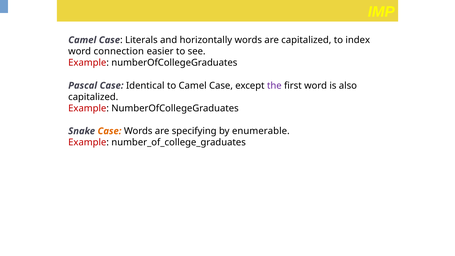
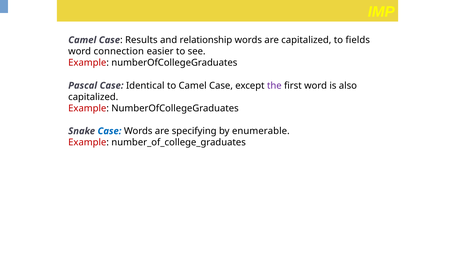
Literals: Literals -> Results
horizontally: horizontally -> relationship
index: index -> fields
Case at (110, 131) colour: orange -> blue
